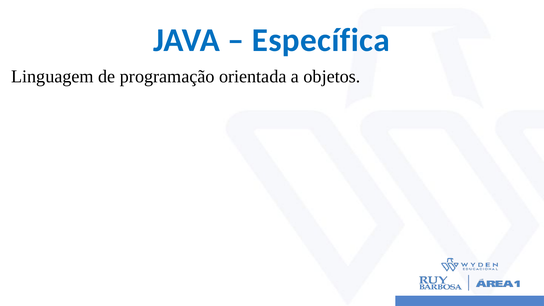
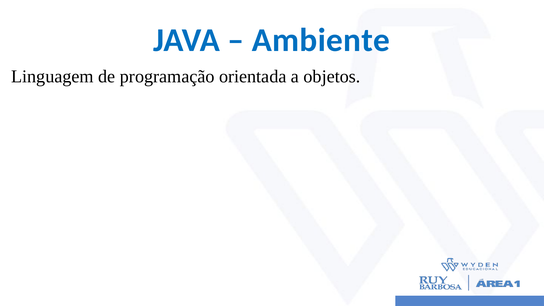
Específica: Específica -> Ambiente
